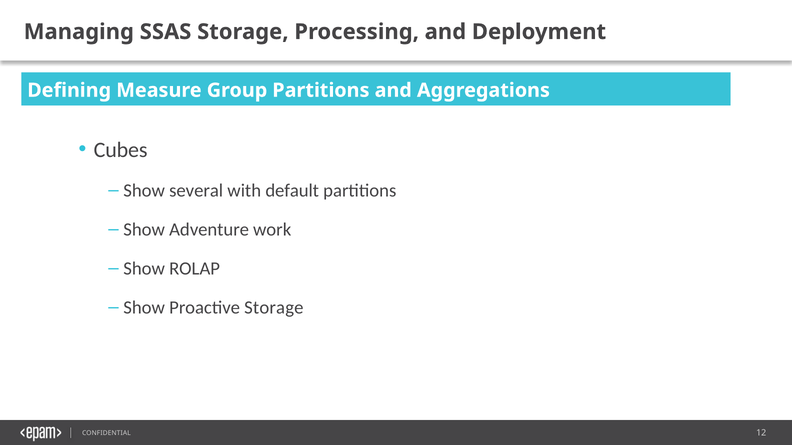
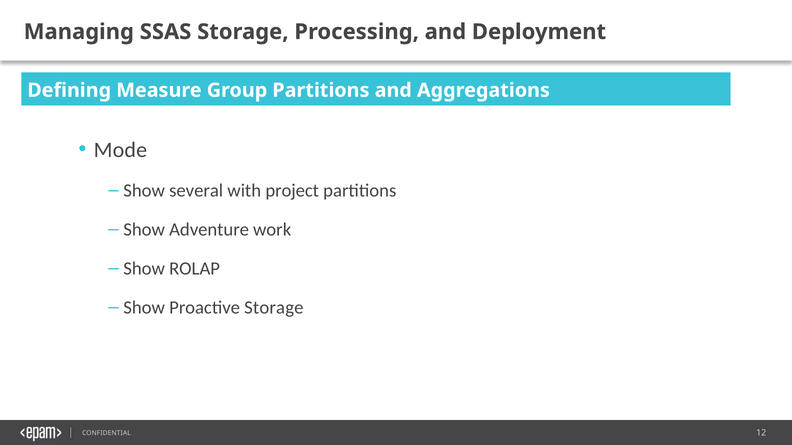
Cubes: Cubes -> Mode
default: default -> project
